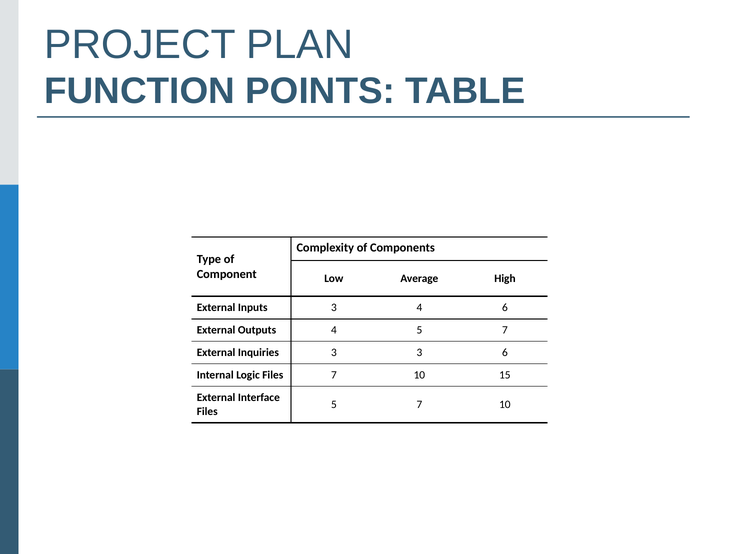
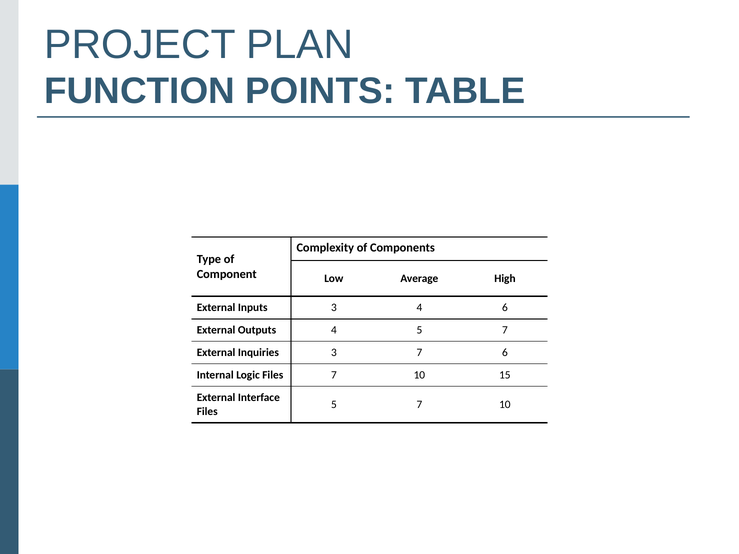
3 3: 3 -> 7
